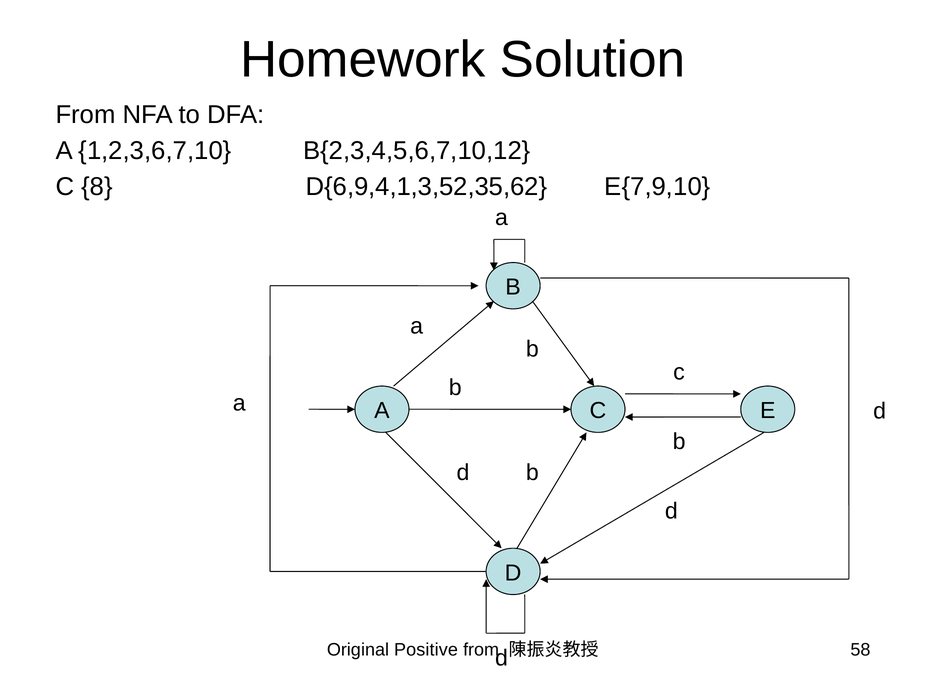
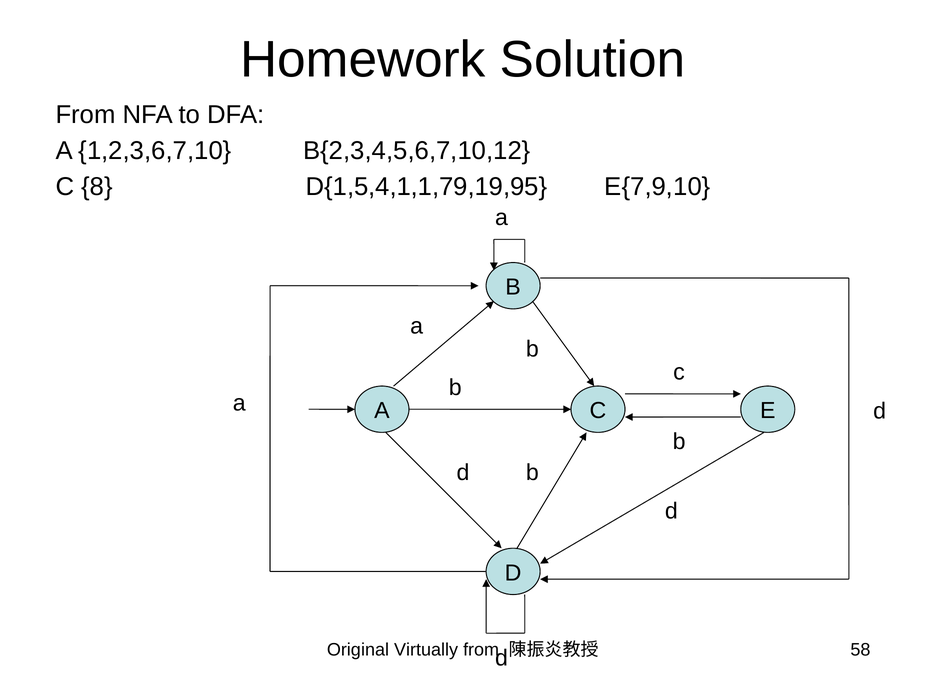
D{6,9,4,1,3,52,35,62: D{6,9,4,1,3,52,35,62 -> D{1,5,4,1,1,79,19,95
Positive: Positive -> Virtually
